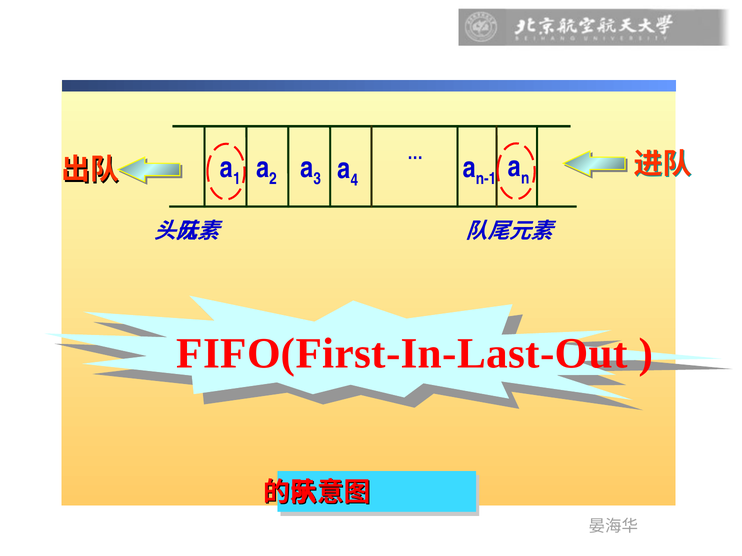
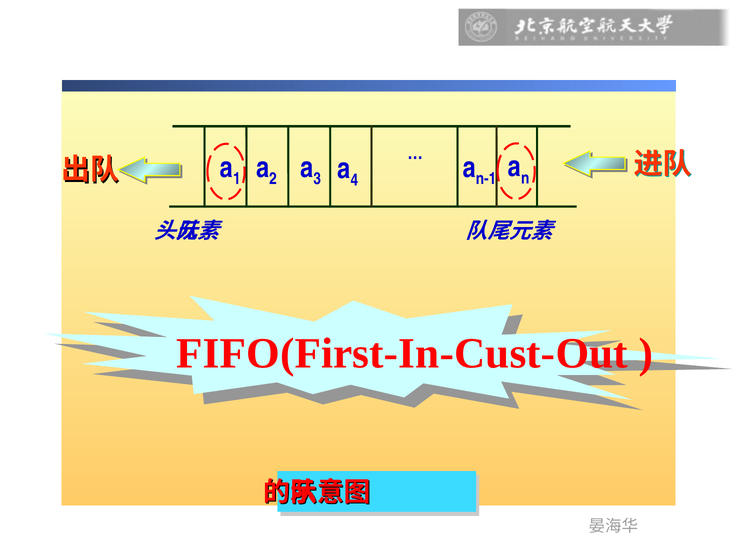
FIFO(First-In-Last-Out: FIFO(First-In-Last-Out -> FIFO(First-In-Cust-Out
